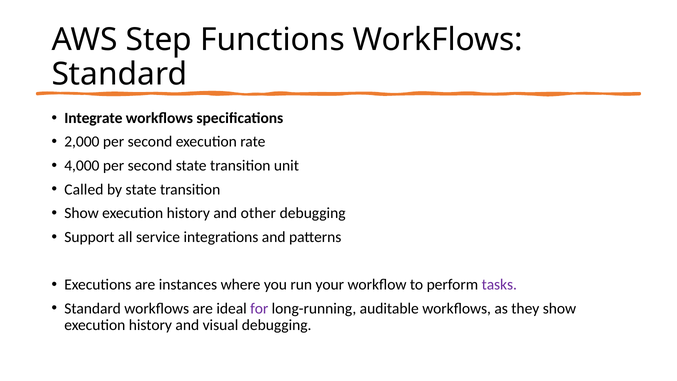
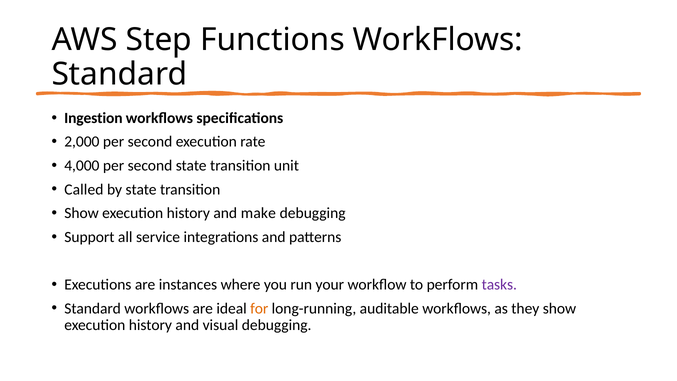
Integrate: Integrate -> Ingestion
other: other -> make
for colour: purple -> orange
